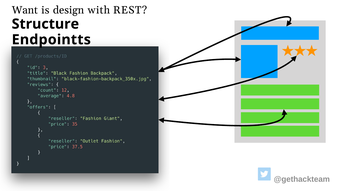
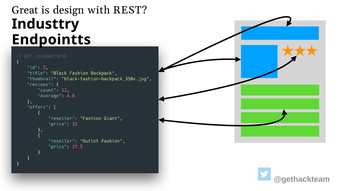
Want: Want -> Great
Structure: Structure -> Industtry
